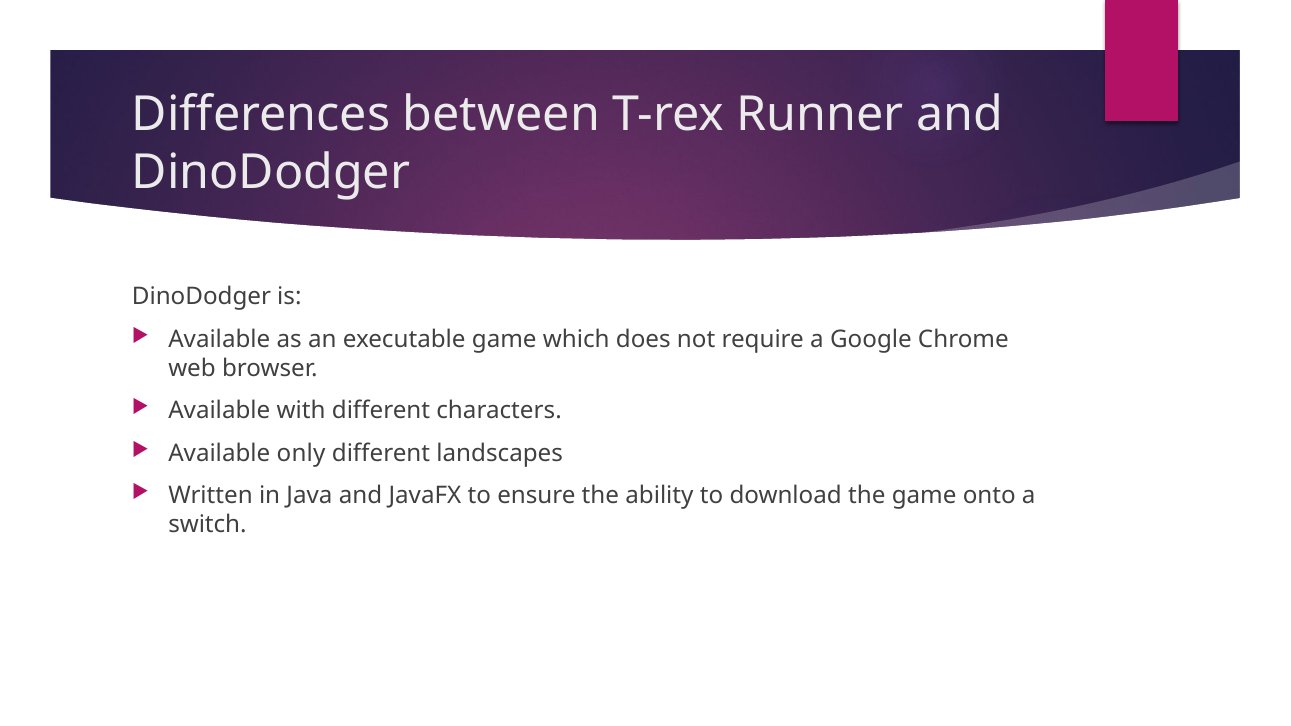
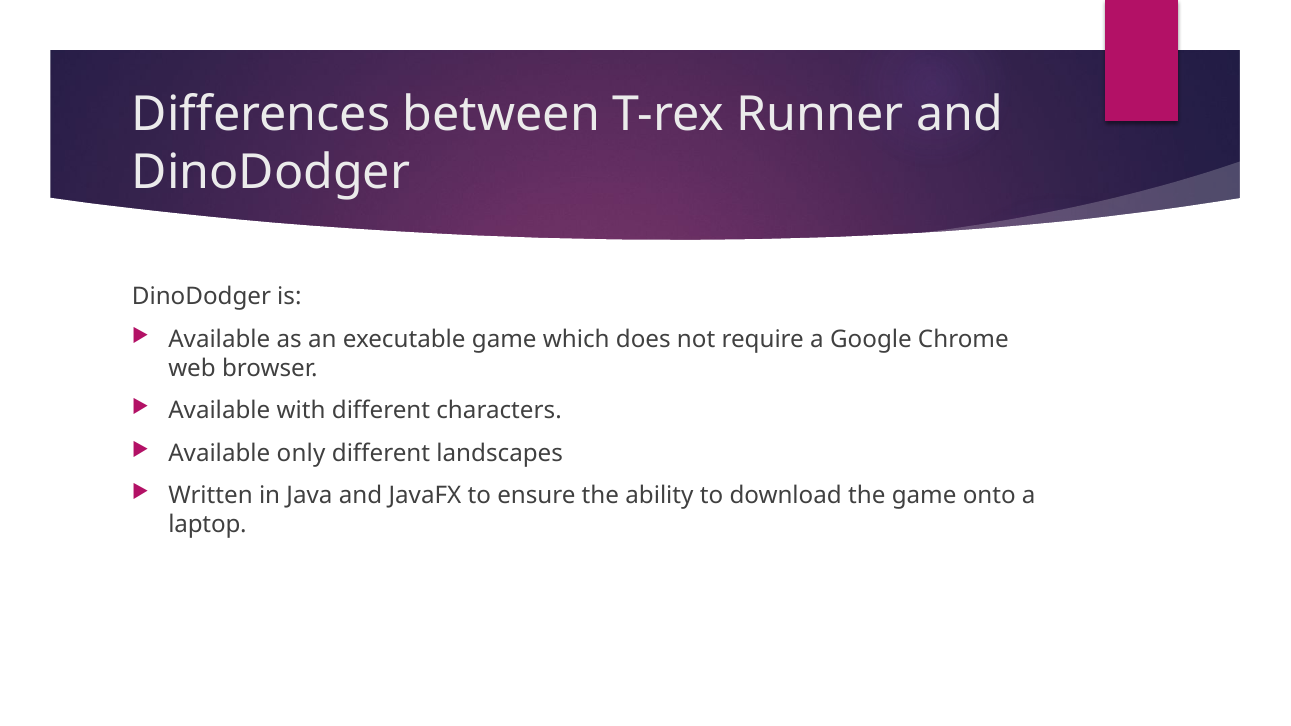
switch: switch -> laptop
